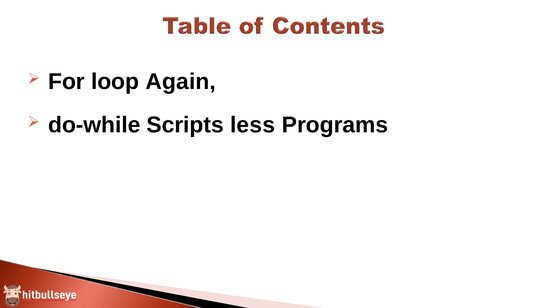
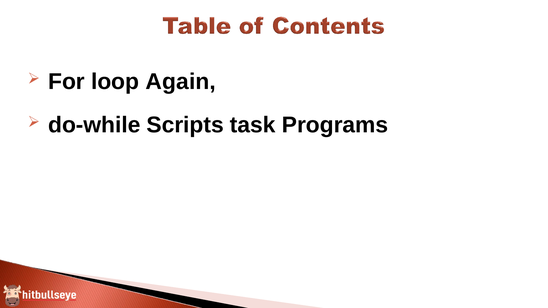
less: less -> task
